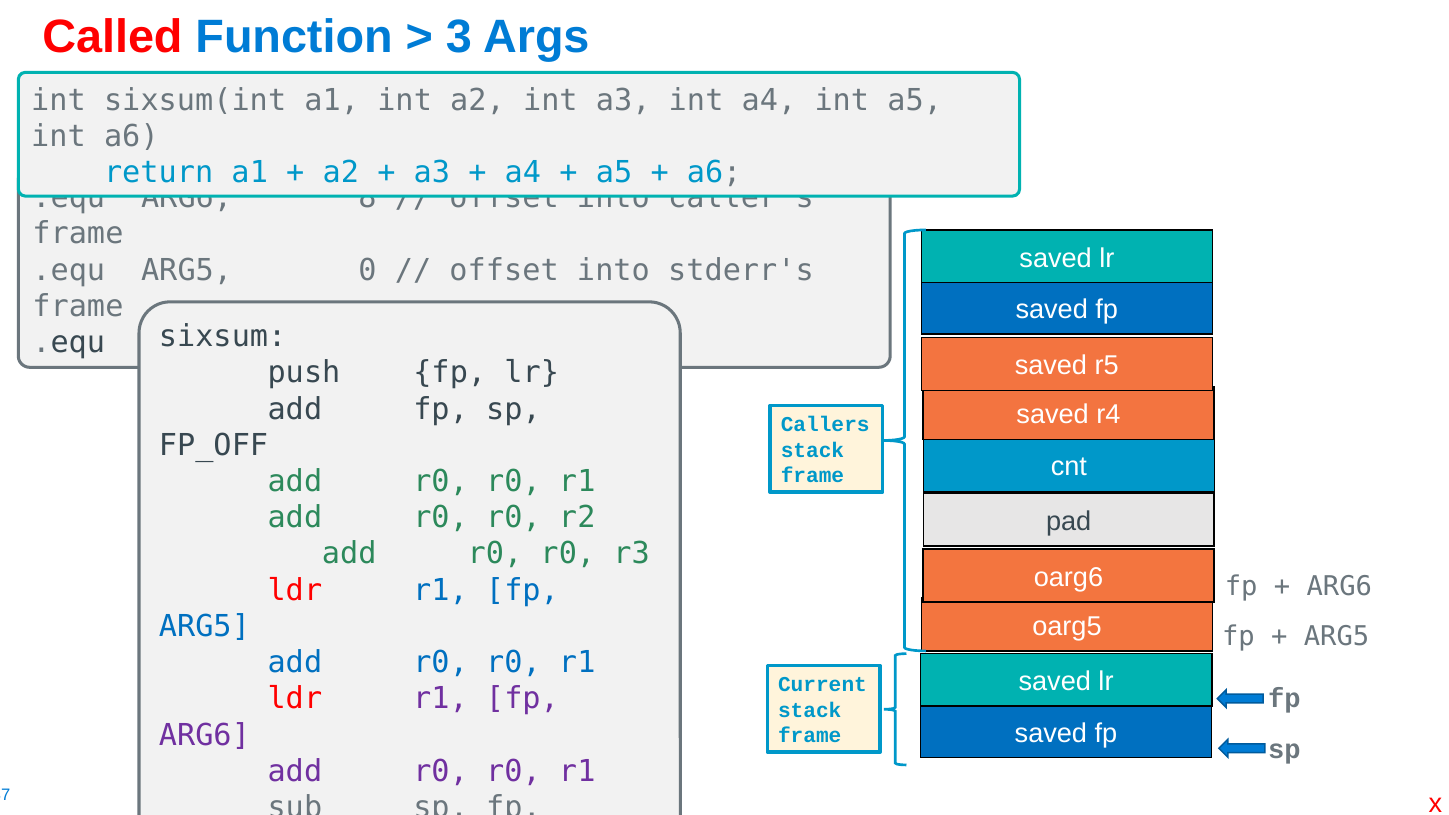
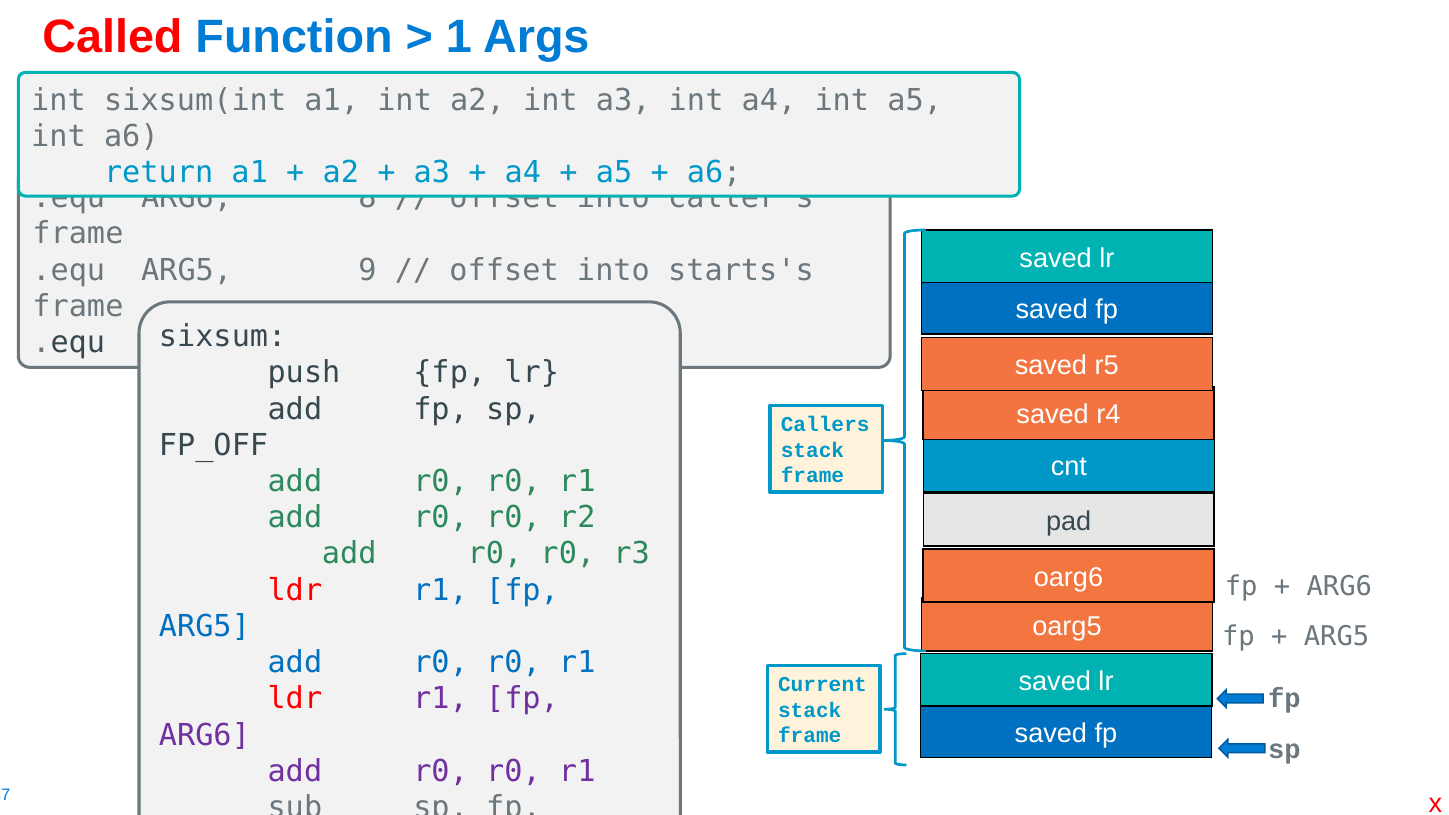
3: 3 -> 1
0: 0 -> 9
stderr's: stderr's -> starts's
